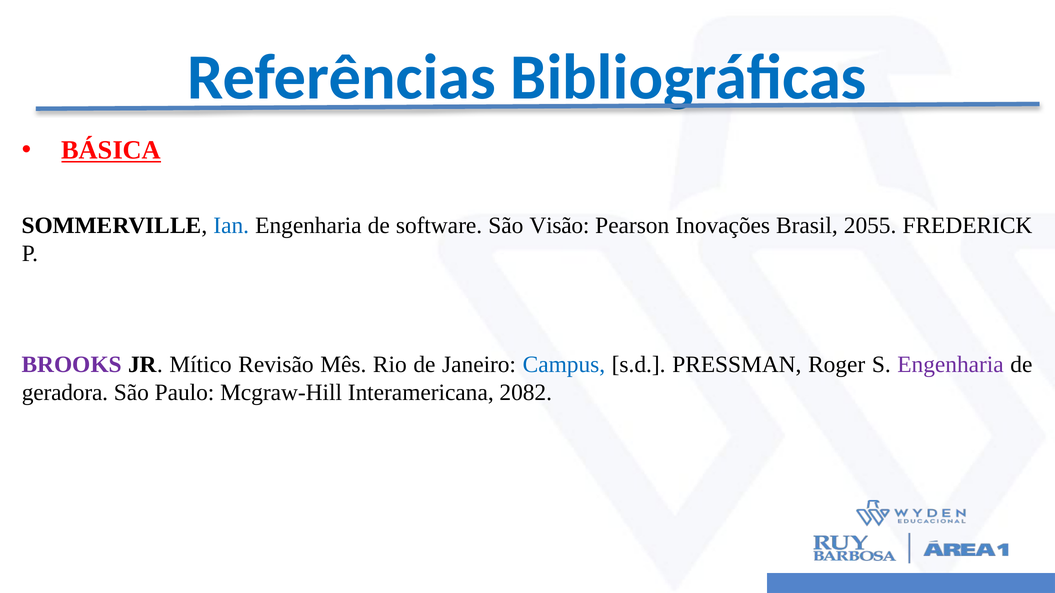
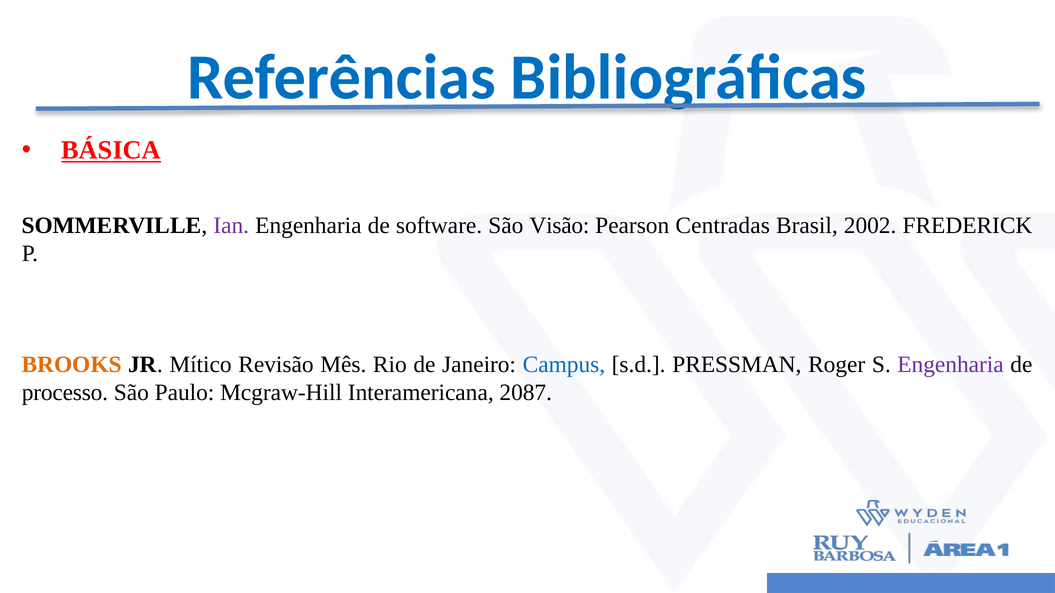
Ian colour: blue -> purple
Inovações: Inovações -> Centradas
2055: 2055 -> 2002
BROOKS colour: purple -> orange
geradora: geradora -> processo
2082: 2082 -> 2087
